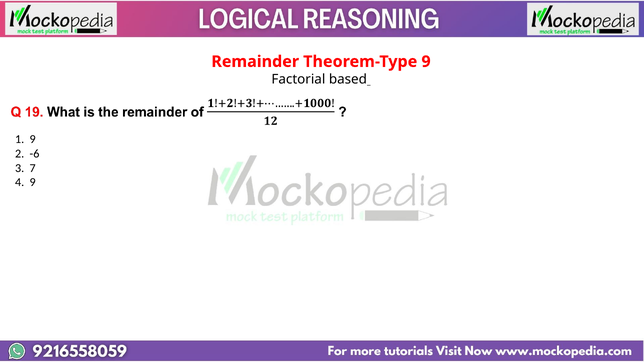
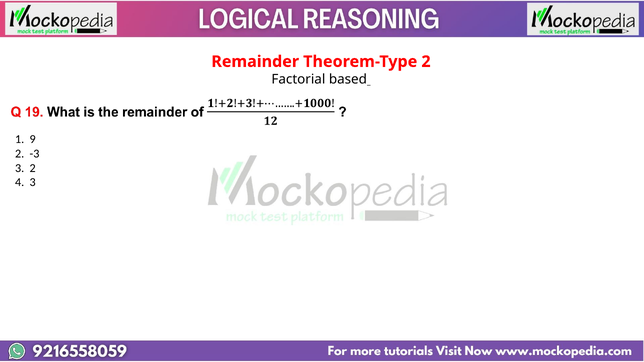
Theorem-Type 9: 9 -> 2
-6: -6 -> -3
3 7: 7 -> 2
4 9: 9 -> 3
